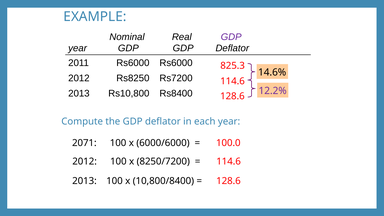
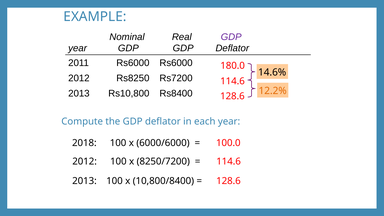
825.3: 825.3 -> 180.0
12.2% colour: purple -> orange
2071: 2071 -> 2018
